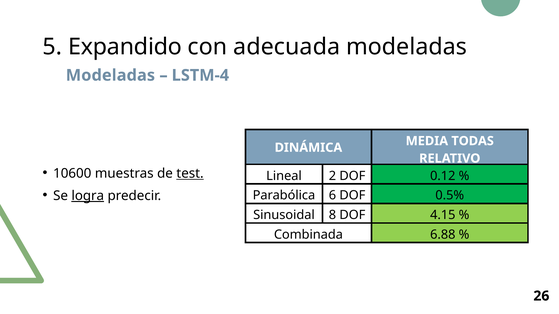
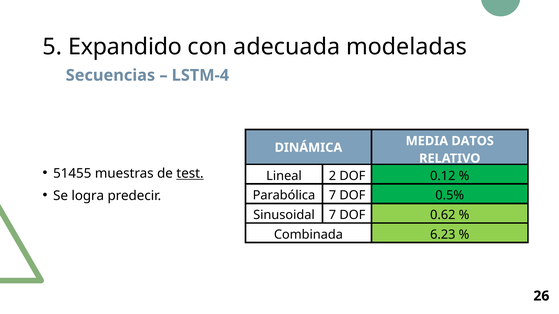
Modeladas at (110, 75): Modeladas -> Secuencias
TODAS: TODAS -> DATOS
10600: 10600 -> 51455
logra underline: present -> none
Parabólica 6: 6 -> 7
Sinusoidal 8: 8 -> 7
4.15: 4.15 -> 0.62
6.88: 6.88 -> 6.23
